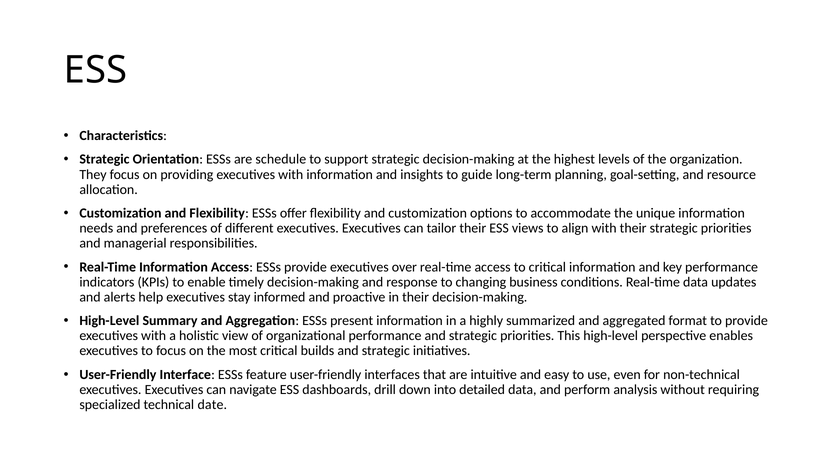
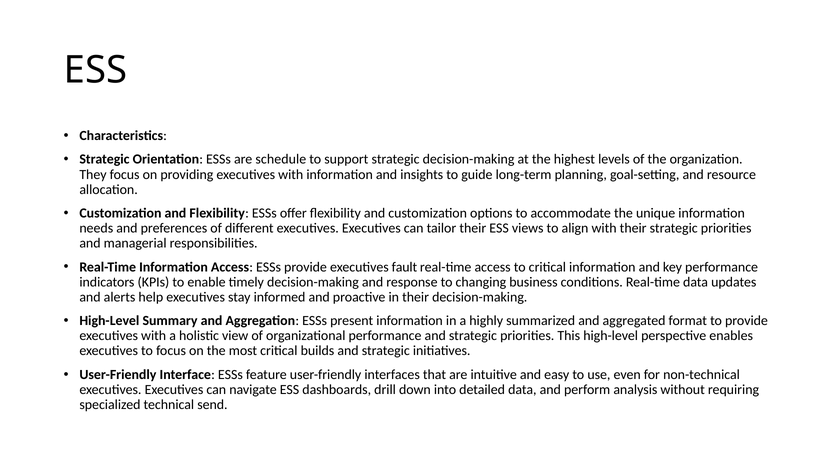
over: over -> fault
date: date -> send
